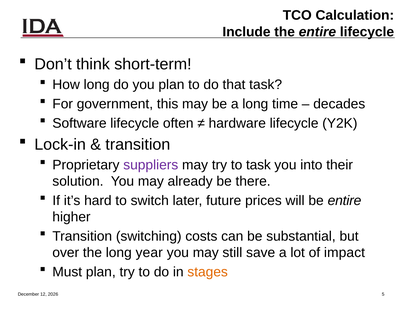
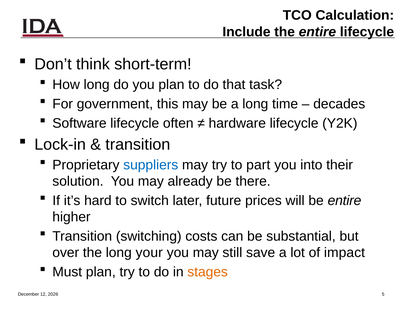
suppliers colour: purple -> blue
to task: task -> part
year: year -> your
